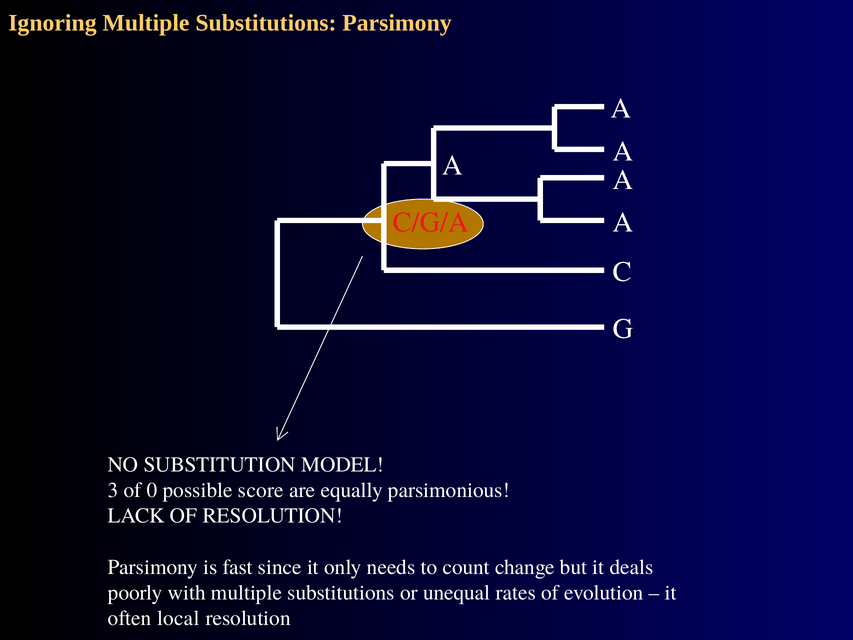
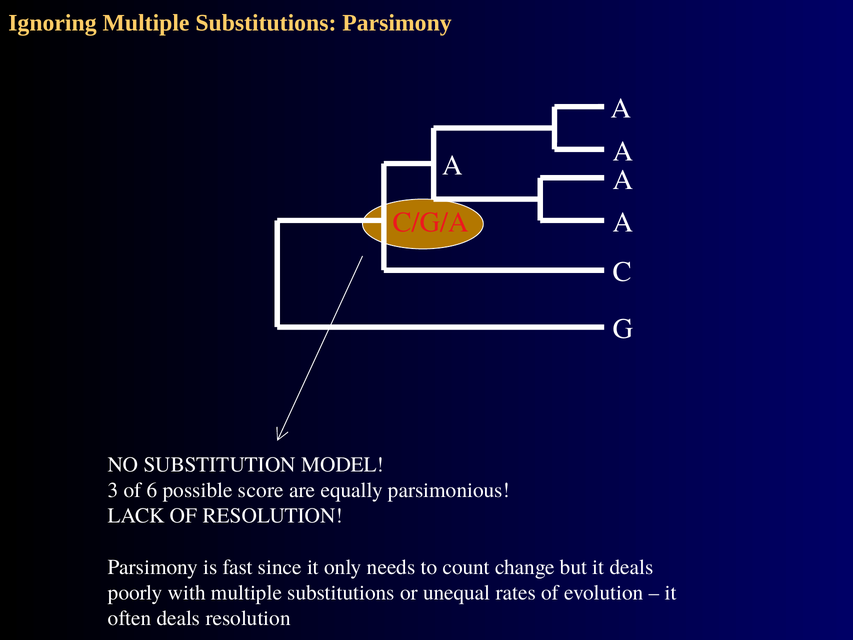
0: 0 -> 6
often local: local -> deals
